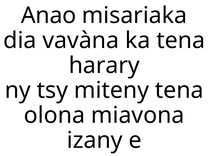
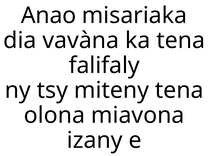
harary: harary -> falifaly
